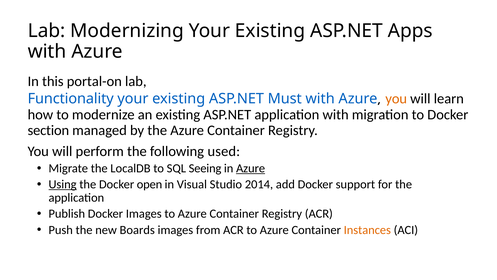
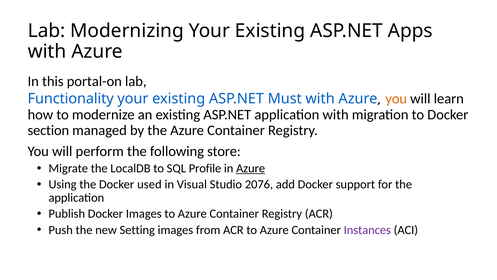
used: used -> store
Seeing: Seeing -> Profile
Using underline: present -> none
open: open -> used
2014: 2014 -> 2076
Boards: Boards -> Setting
Instances colour: orange -> purple
